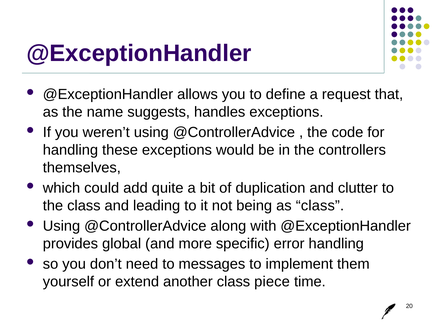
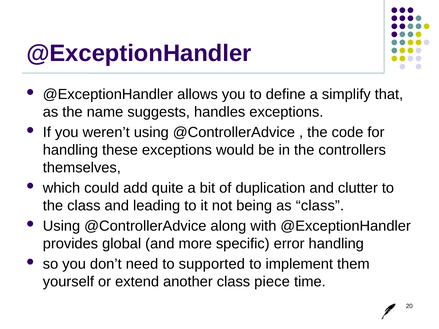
request: request -> simplify
messages: messages -> supported
